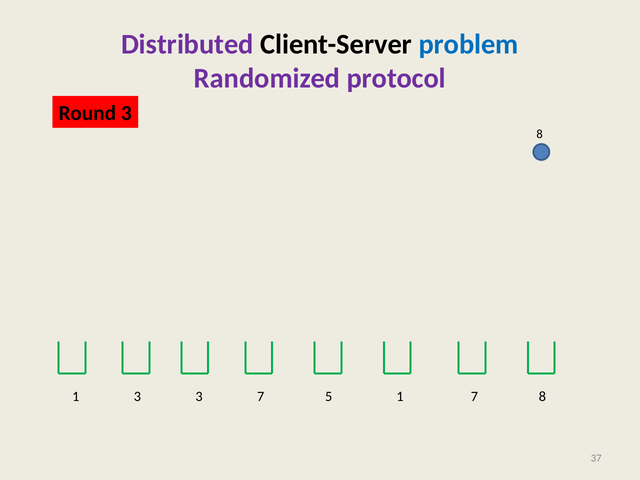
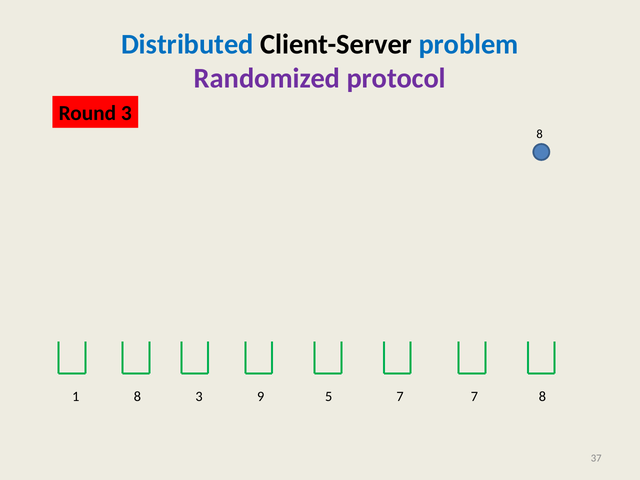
Distributed colour: purple -> blue
1 3: 3 -> 8
3 7: 7 -> 9
5 1: 1 -> 7
